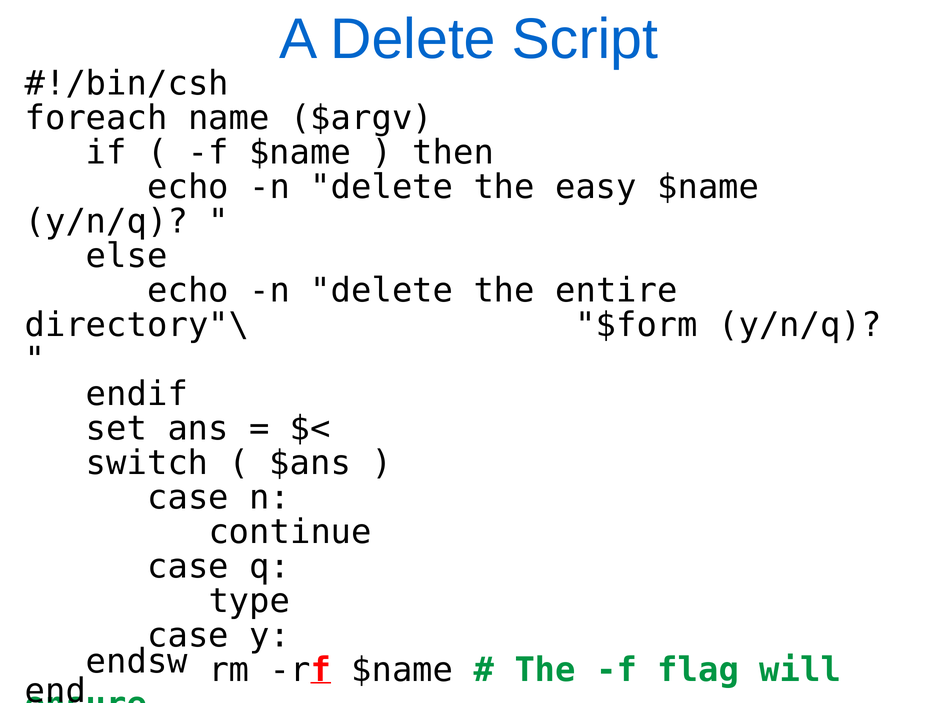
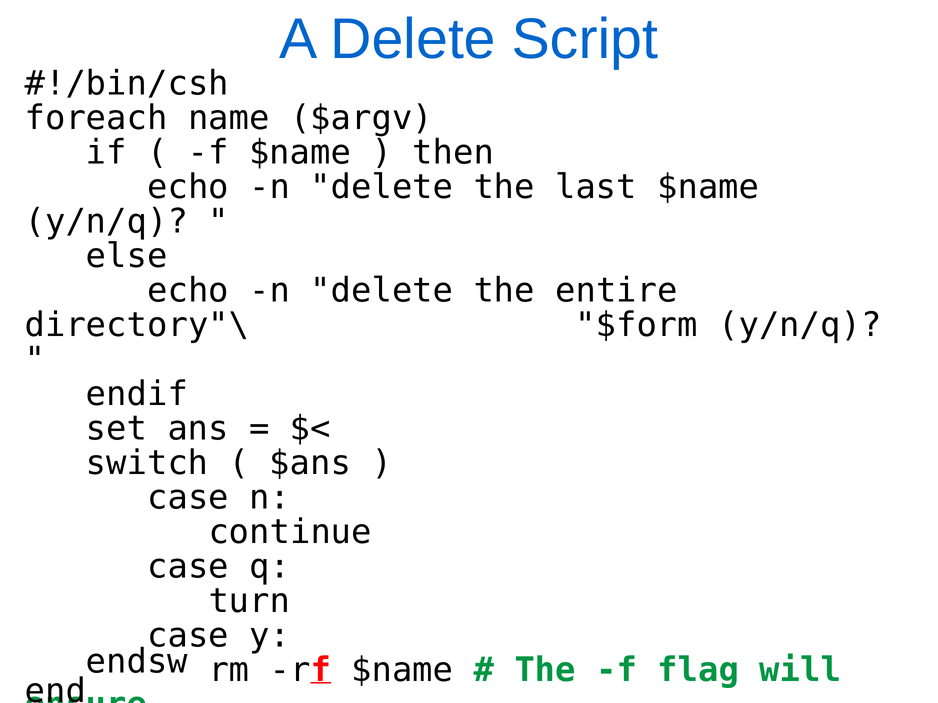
easy: easy -> last
type: type -> turn
